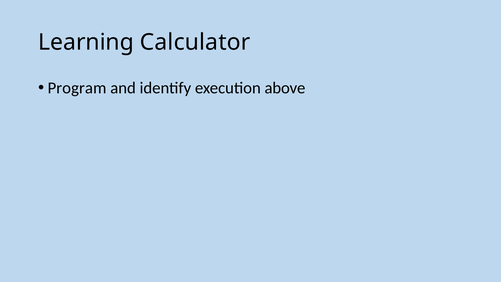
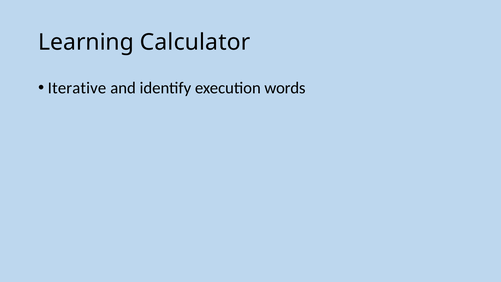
Program: Program -> Iterative
above: above -> words
